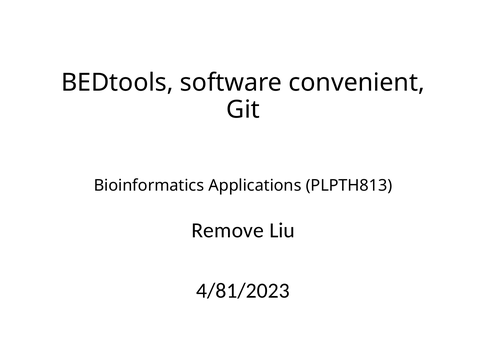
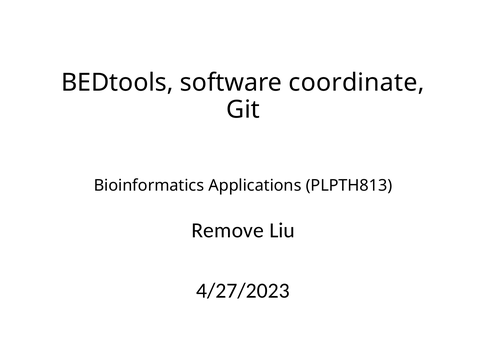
convenient: convenient -> coordinate
4/81/2023: 4/81/2023 -> 4/27/2023
